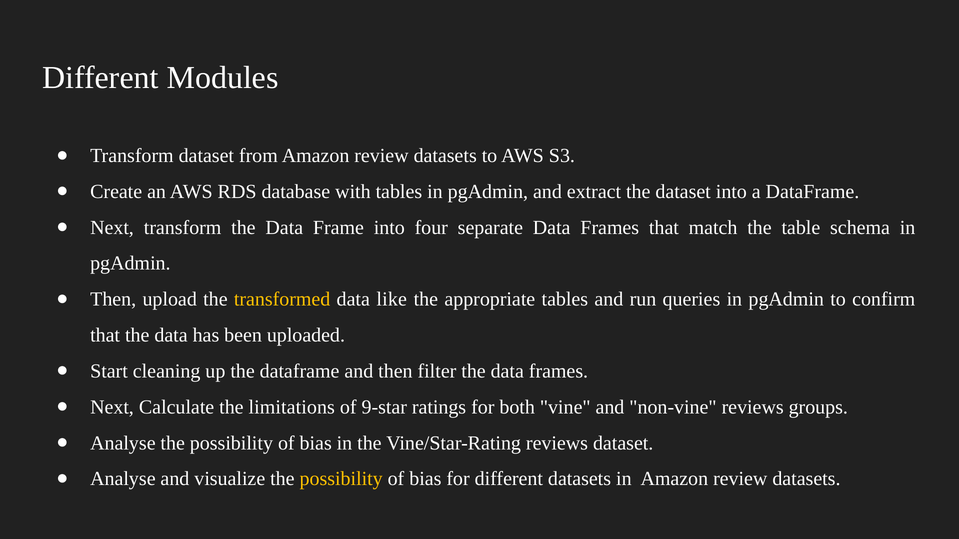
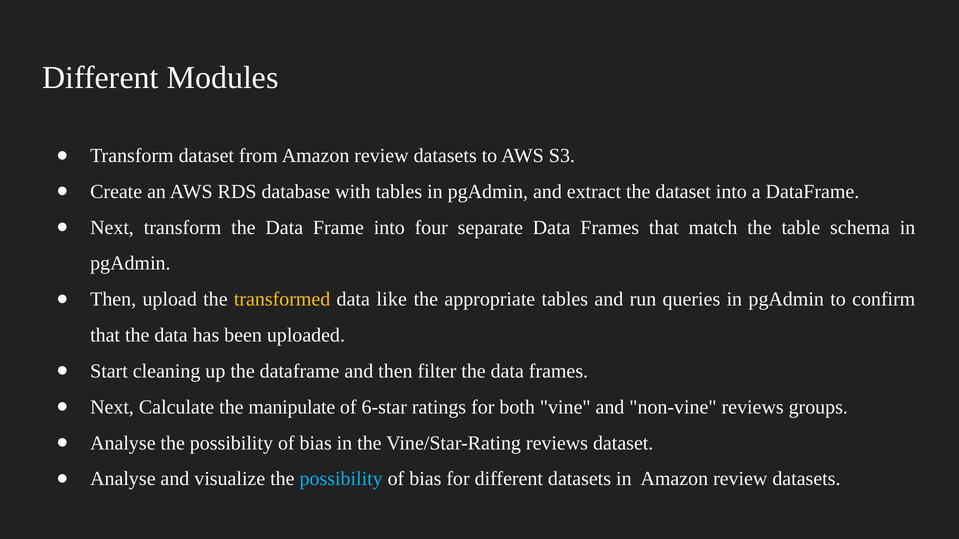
limitations: limitations -> manipulate
9-star: 9-star -> 6-star
possibility at (341, 479) colour: yellow -> light blue
